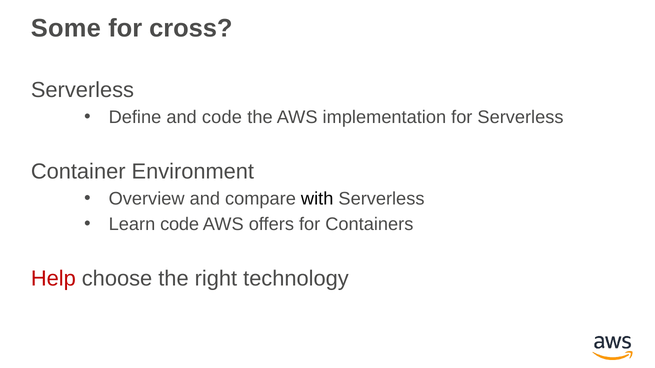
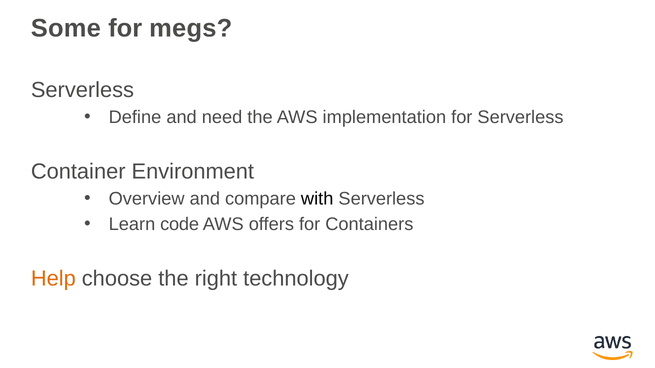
cross: cross -> megs
and code: code -> need
Help colour: red -> orange
